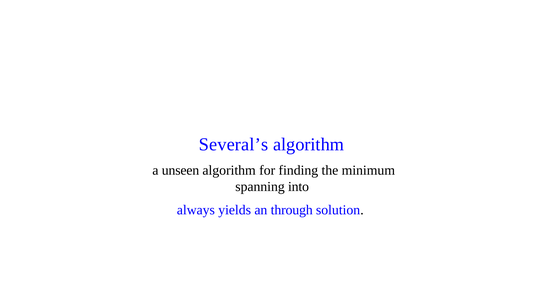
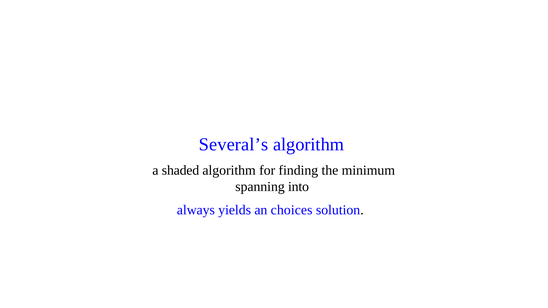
unseen: unseen -> shaded
through: through -> choices
